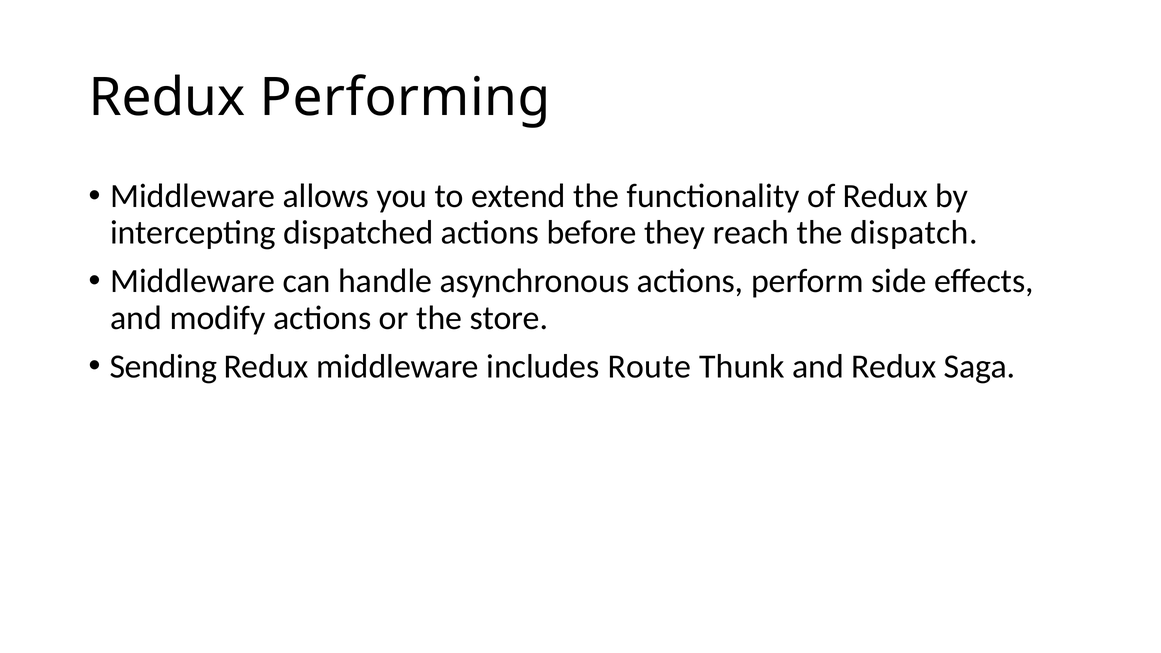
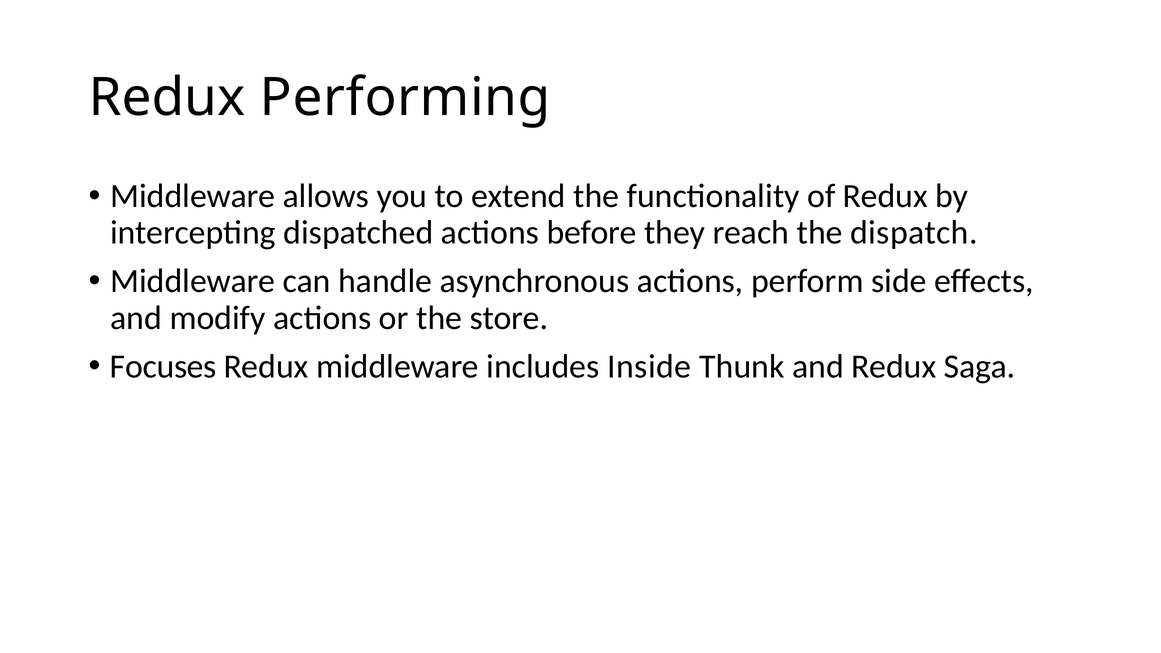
Sending: Sending -> Focuses
Route: Route -> Inside
